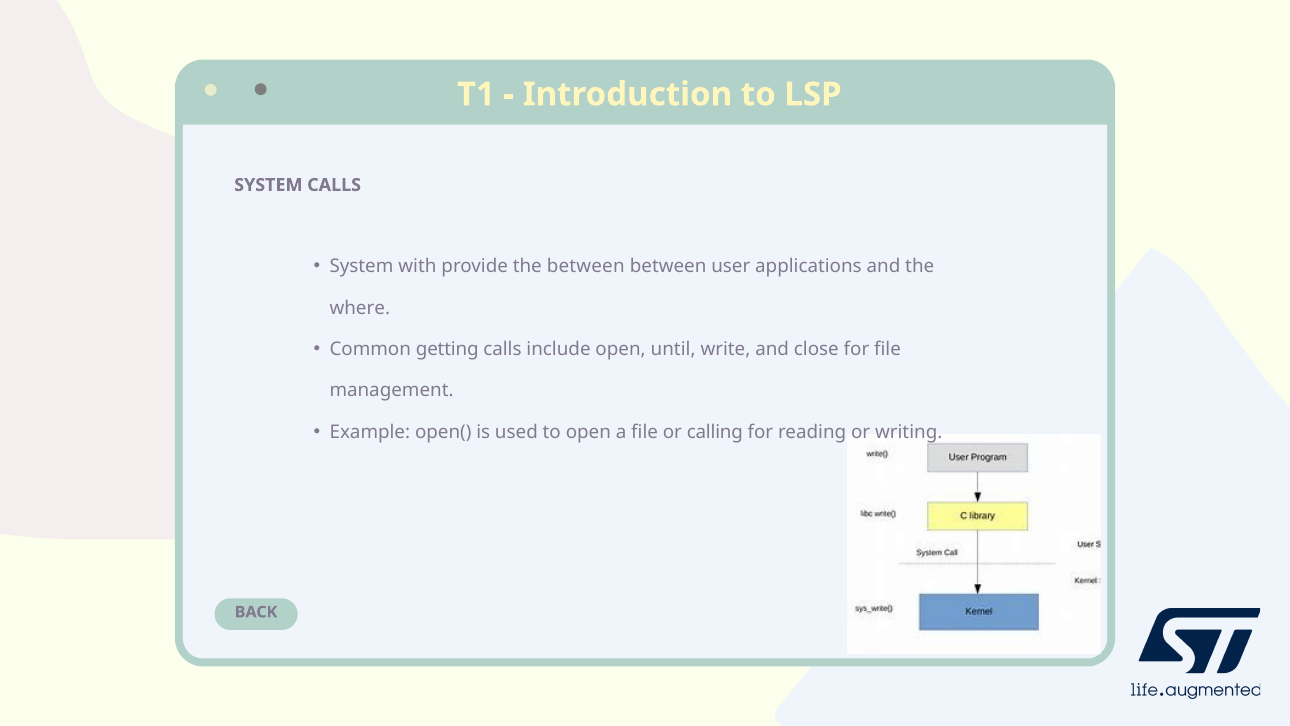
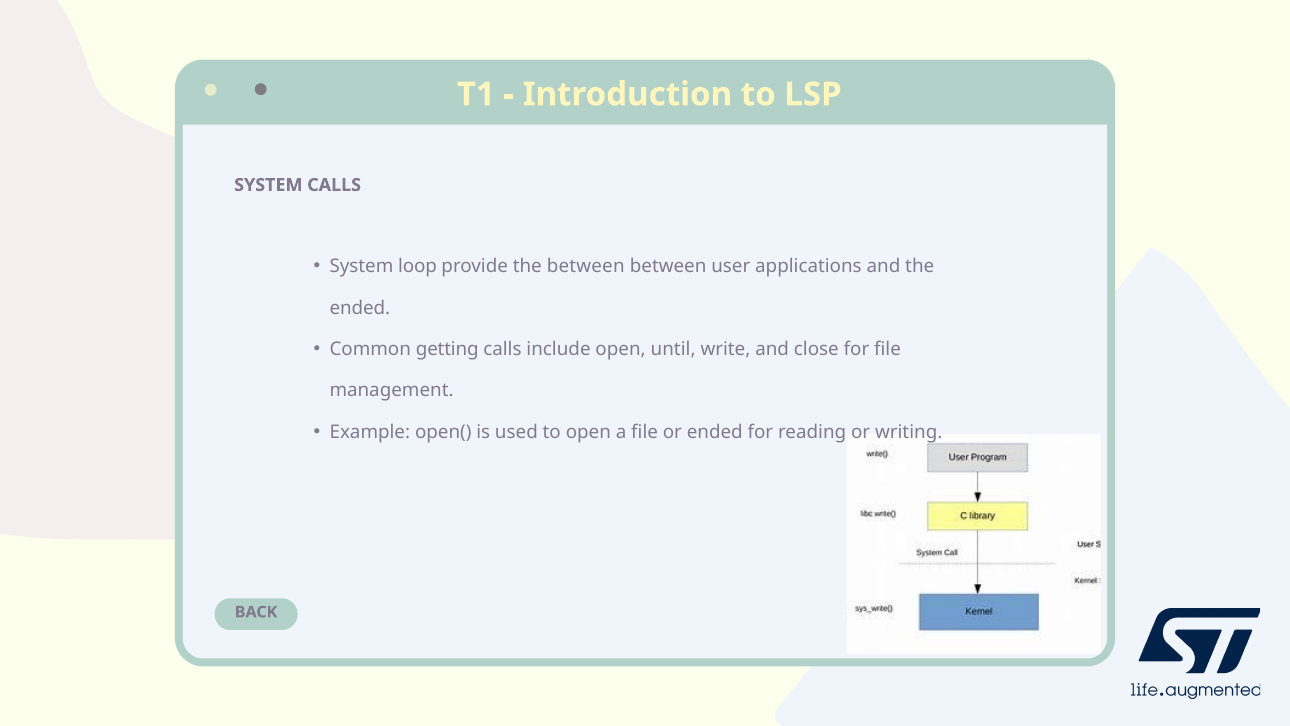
with: with -> loop
where at (360, 308): where -> ended
or calling: calling -> ended
